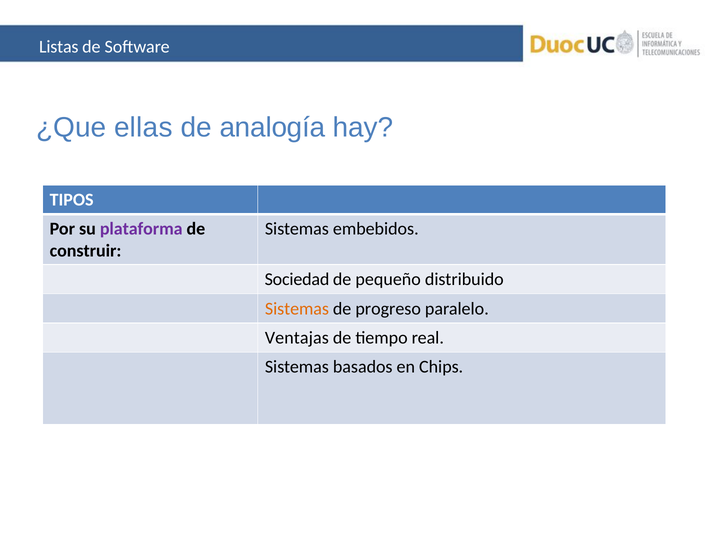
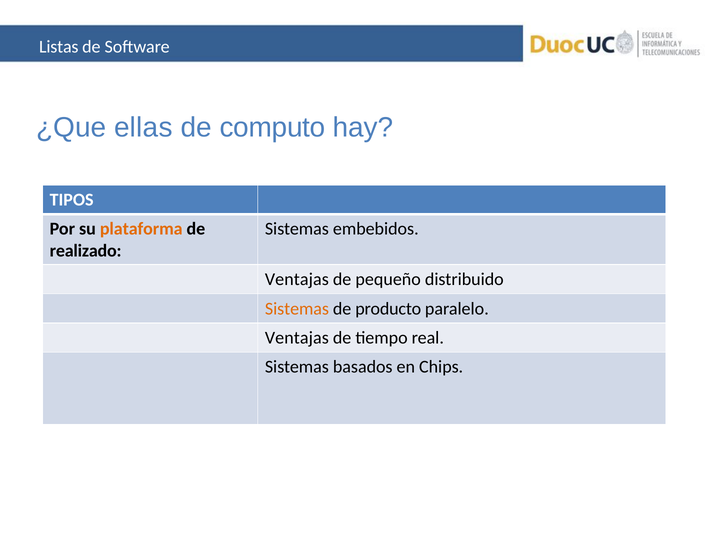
analogía: analogía -> computo
plataforma colour: purple -> orange
construir: construir -> realizado
Sociedad at (297, 279): Sociedad -> Ventajas
progreso: progreso -> producto
